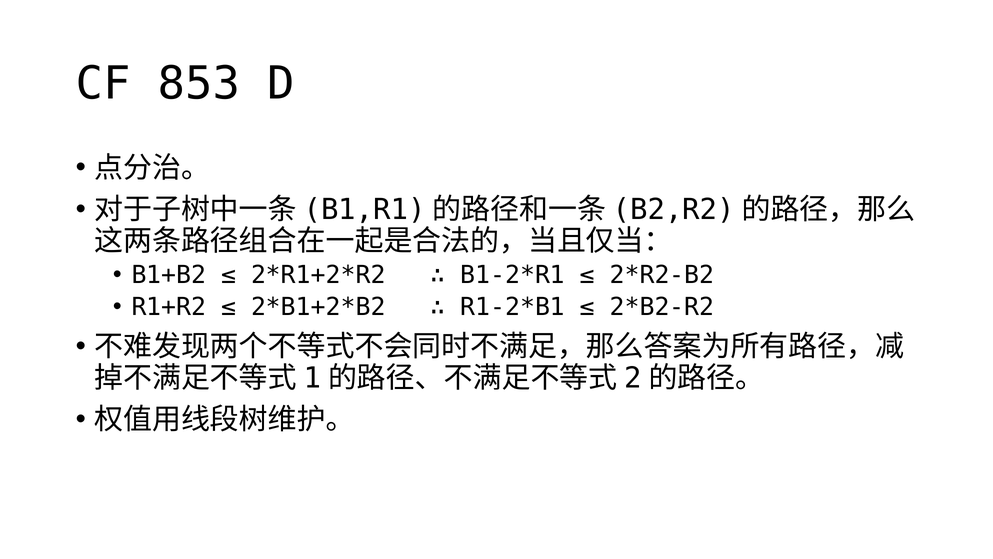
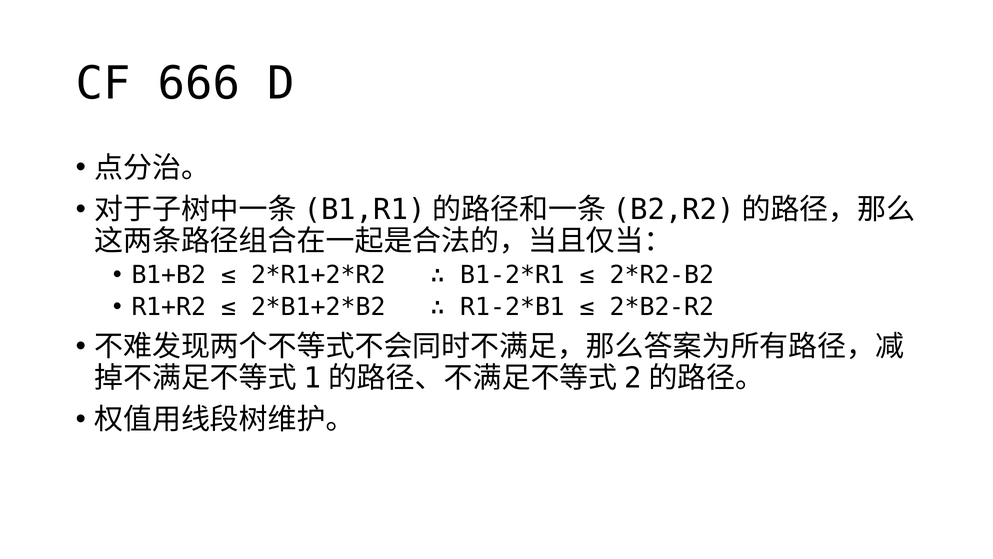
853: 853 -> 666
